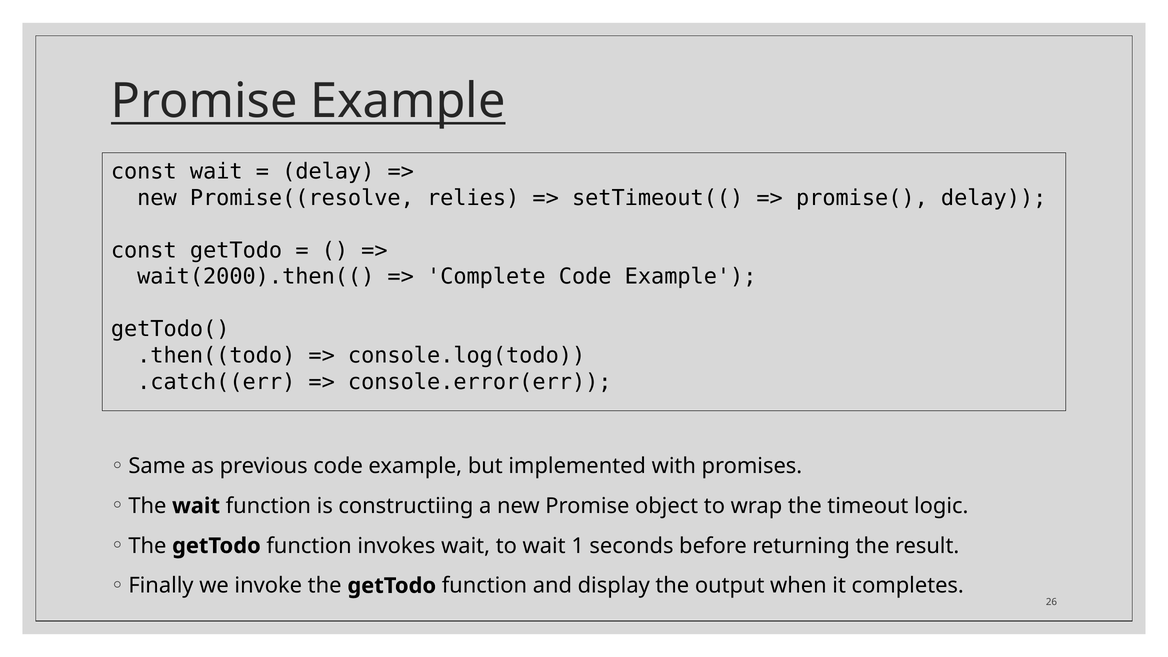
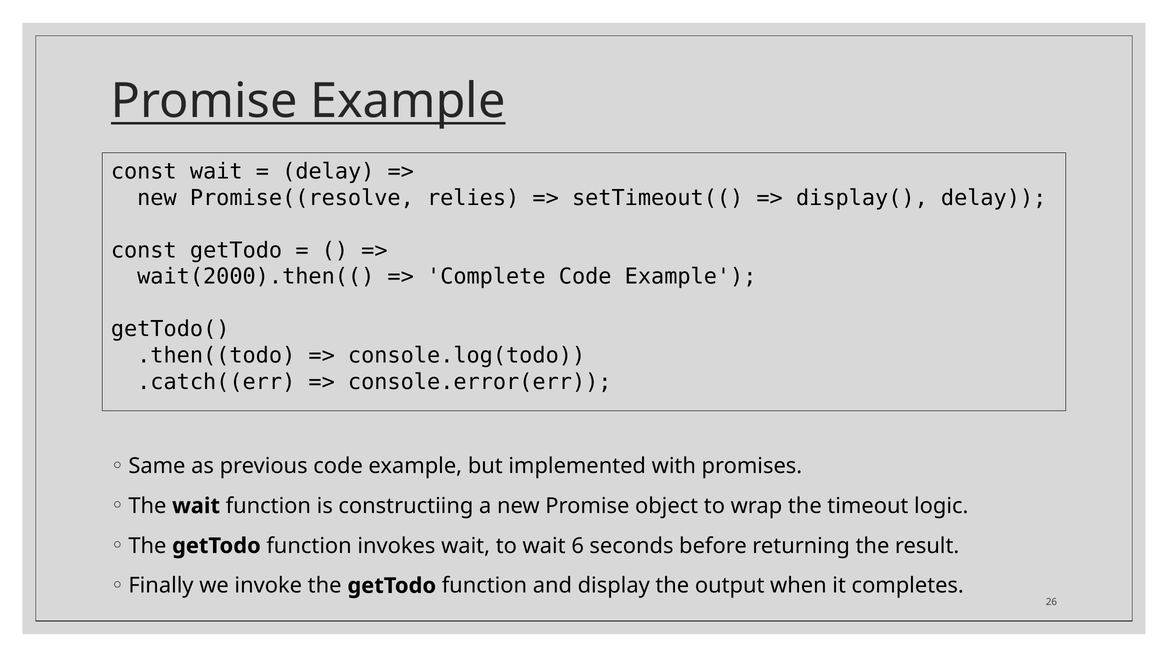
promise(: promise( -> display(
1: 1 -> 6
